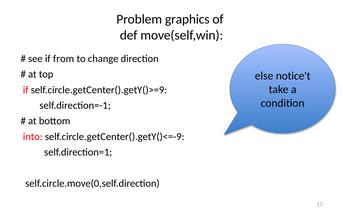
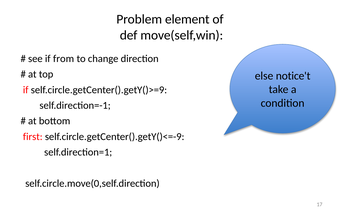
graphics: graphics -> element
into: into -> first
